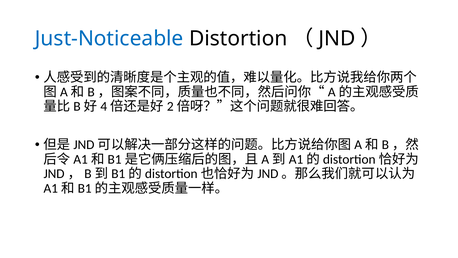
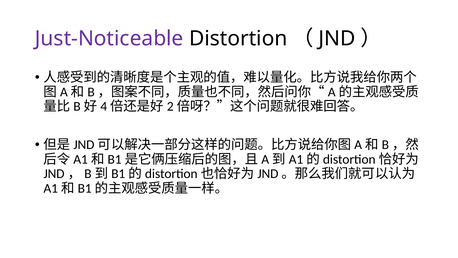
Just-Noticeable colour: blue -> purple
